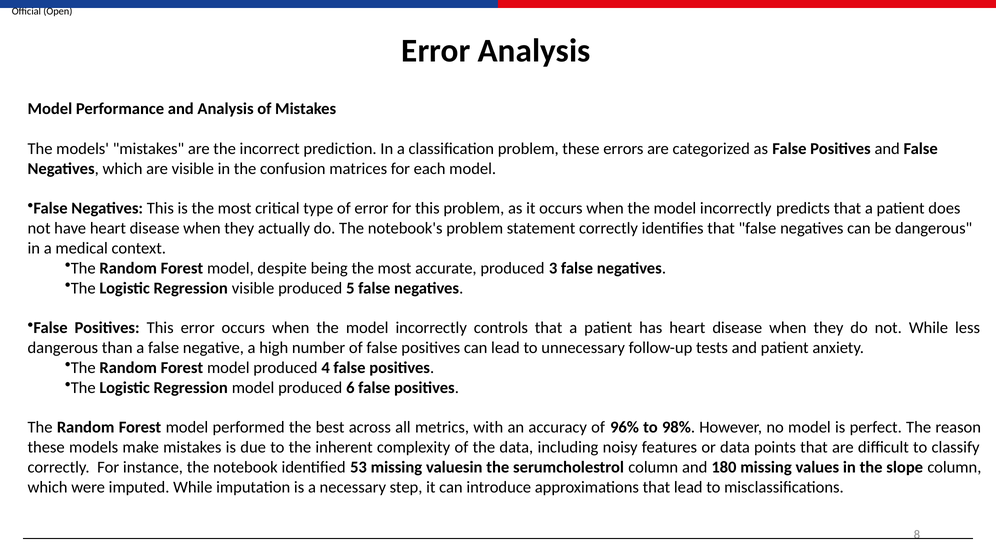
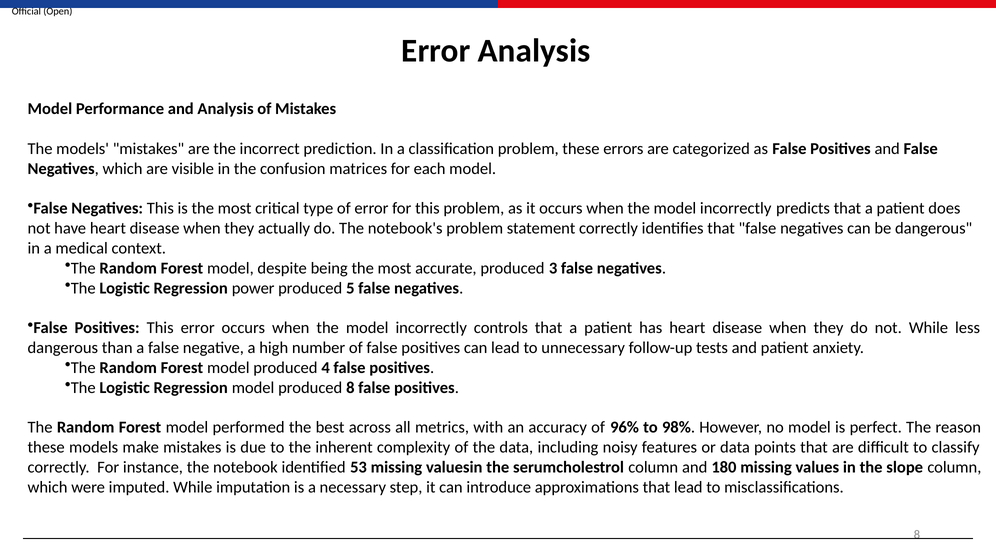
Regression visible: visible -> power
produced 6: 6 -> 8
